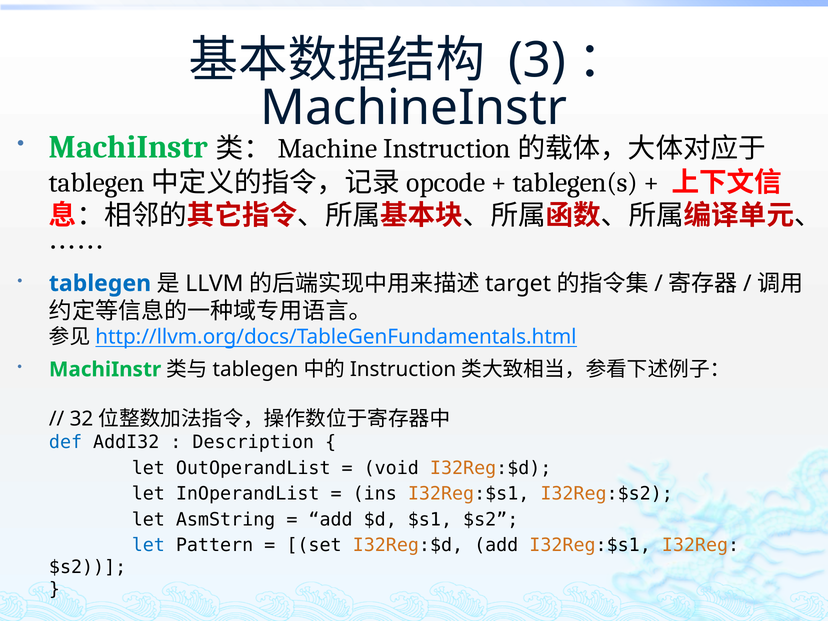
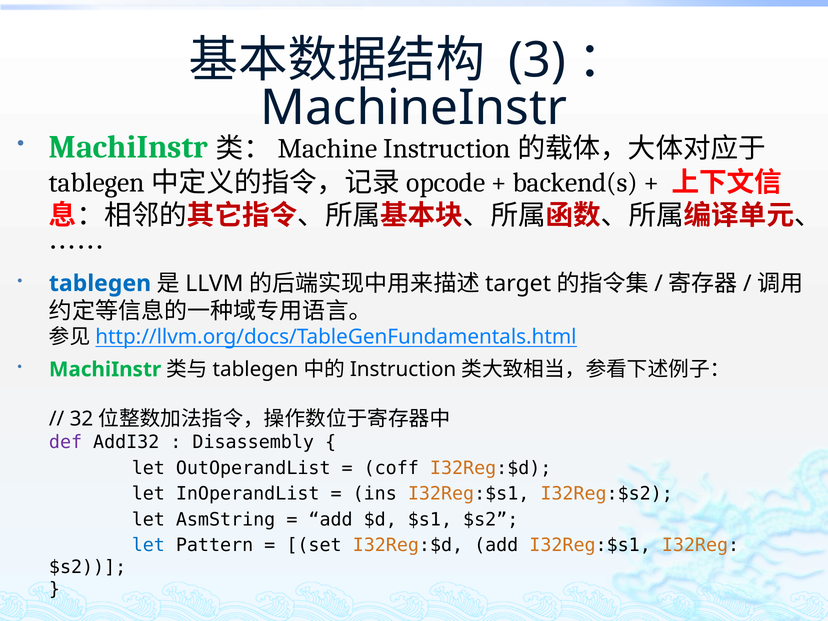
tablegen(s: tablegen(s -> backend(s
def colour: blue -> purple
Description: Description -> Disassembly
void: void -> coff
